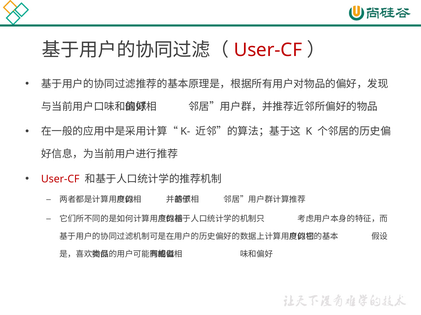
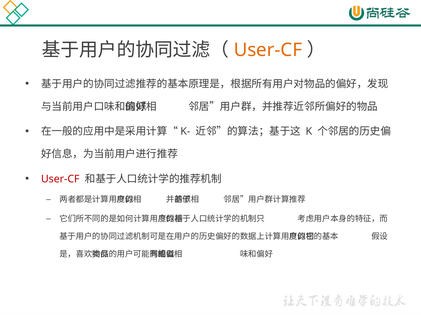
User-CF at (268, 50) colour: red -> orange
